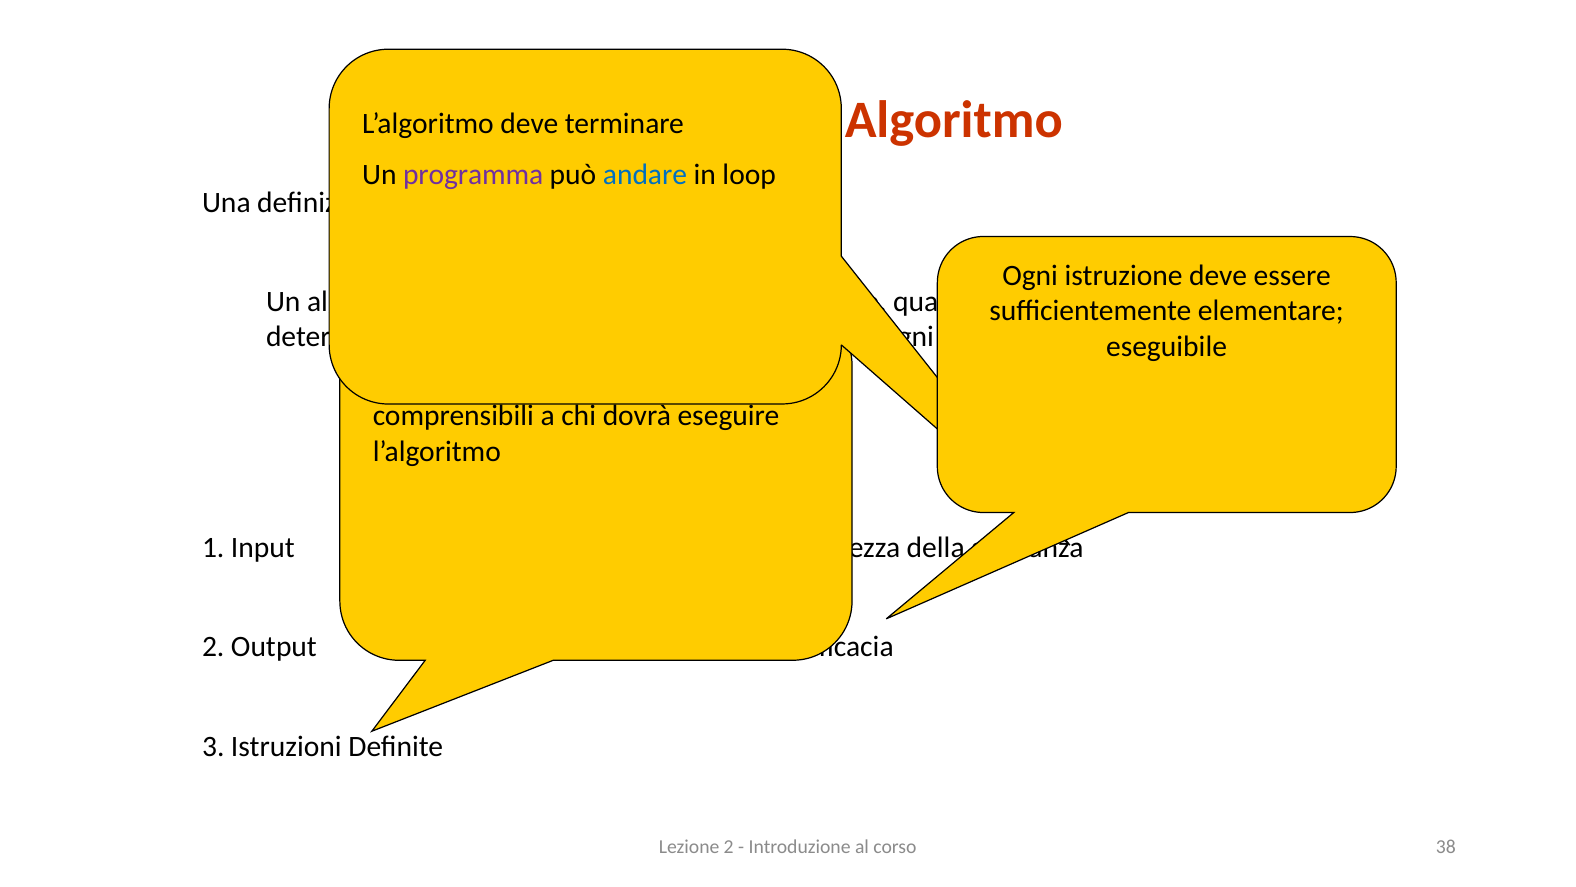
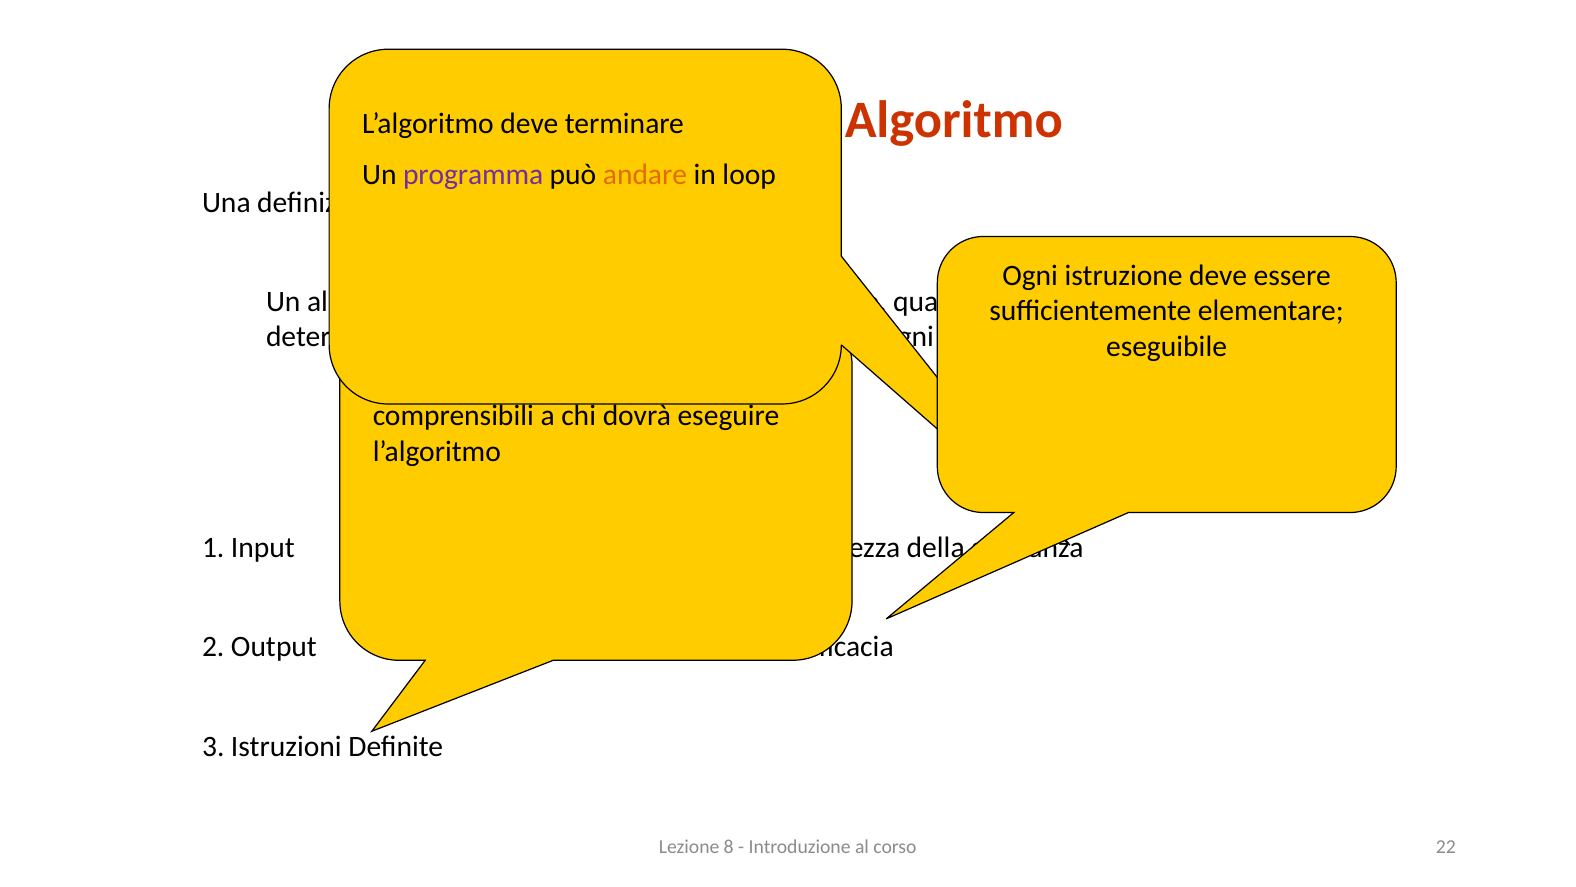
andare colour: blue -> orange
Lezione 2: 2 -> 8
38: 38 -> 22
